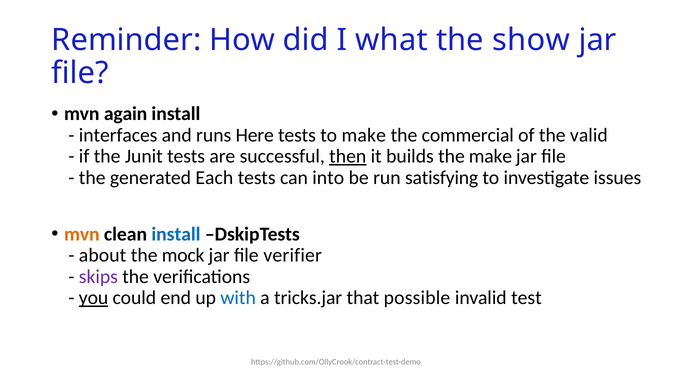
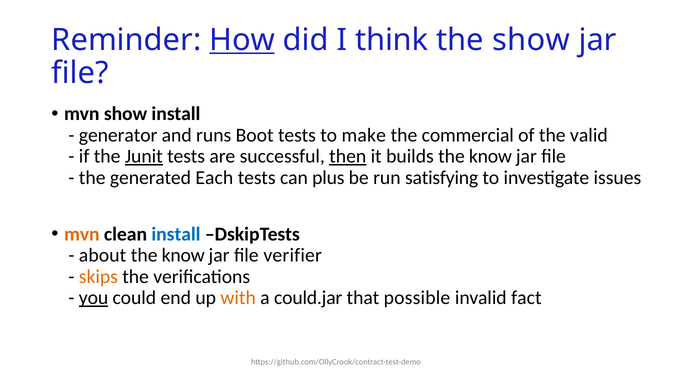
How underline: none -> present
what: what -> think
mvn again: again -> show
interfaces: interfaces -> generator
Here: Here -> Boot
Junit underline: none -> present
builds the make: make -> know
into: into -> plus
mock at (183, 255): mock -> know
skips colour: purple -> orange
with colour: blue -> orange
tricks.jar: tricks.jar -> could.jar
test: test -> fact
